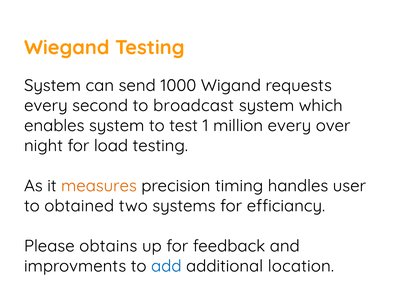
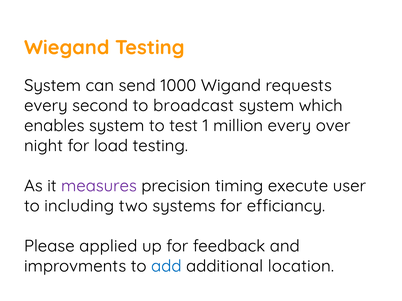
measures colour: orange -> purple
handles: handles -> execute
obtained: obtained -> including
obtains: obtains -> applied
